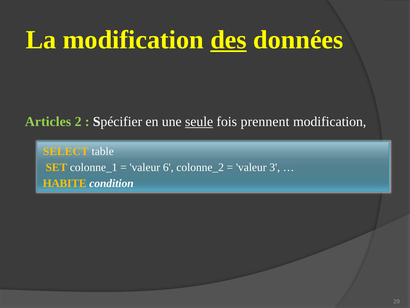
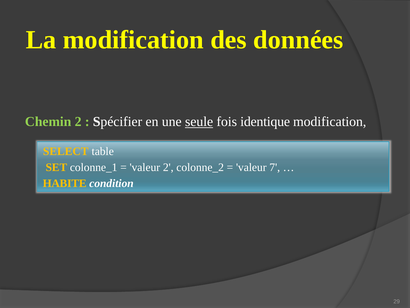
des underline: present -> none
Articles: Articles -> Chemin
prennent: prennent -> identique
valeur 6: 6 -> 2
3: 3 -> 7
